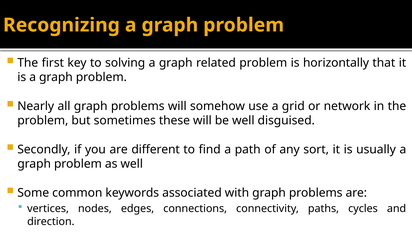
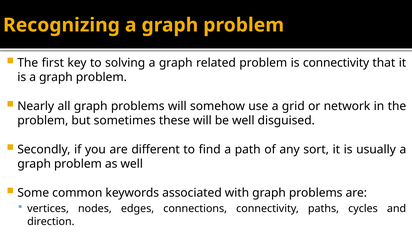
is horizontally: horizontally -> connectivity
